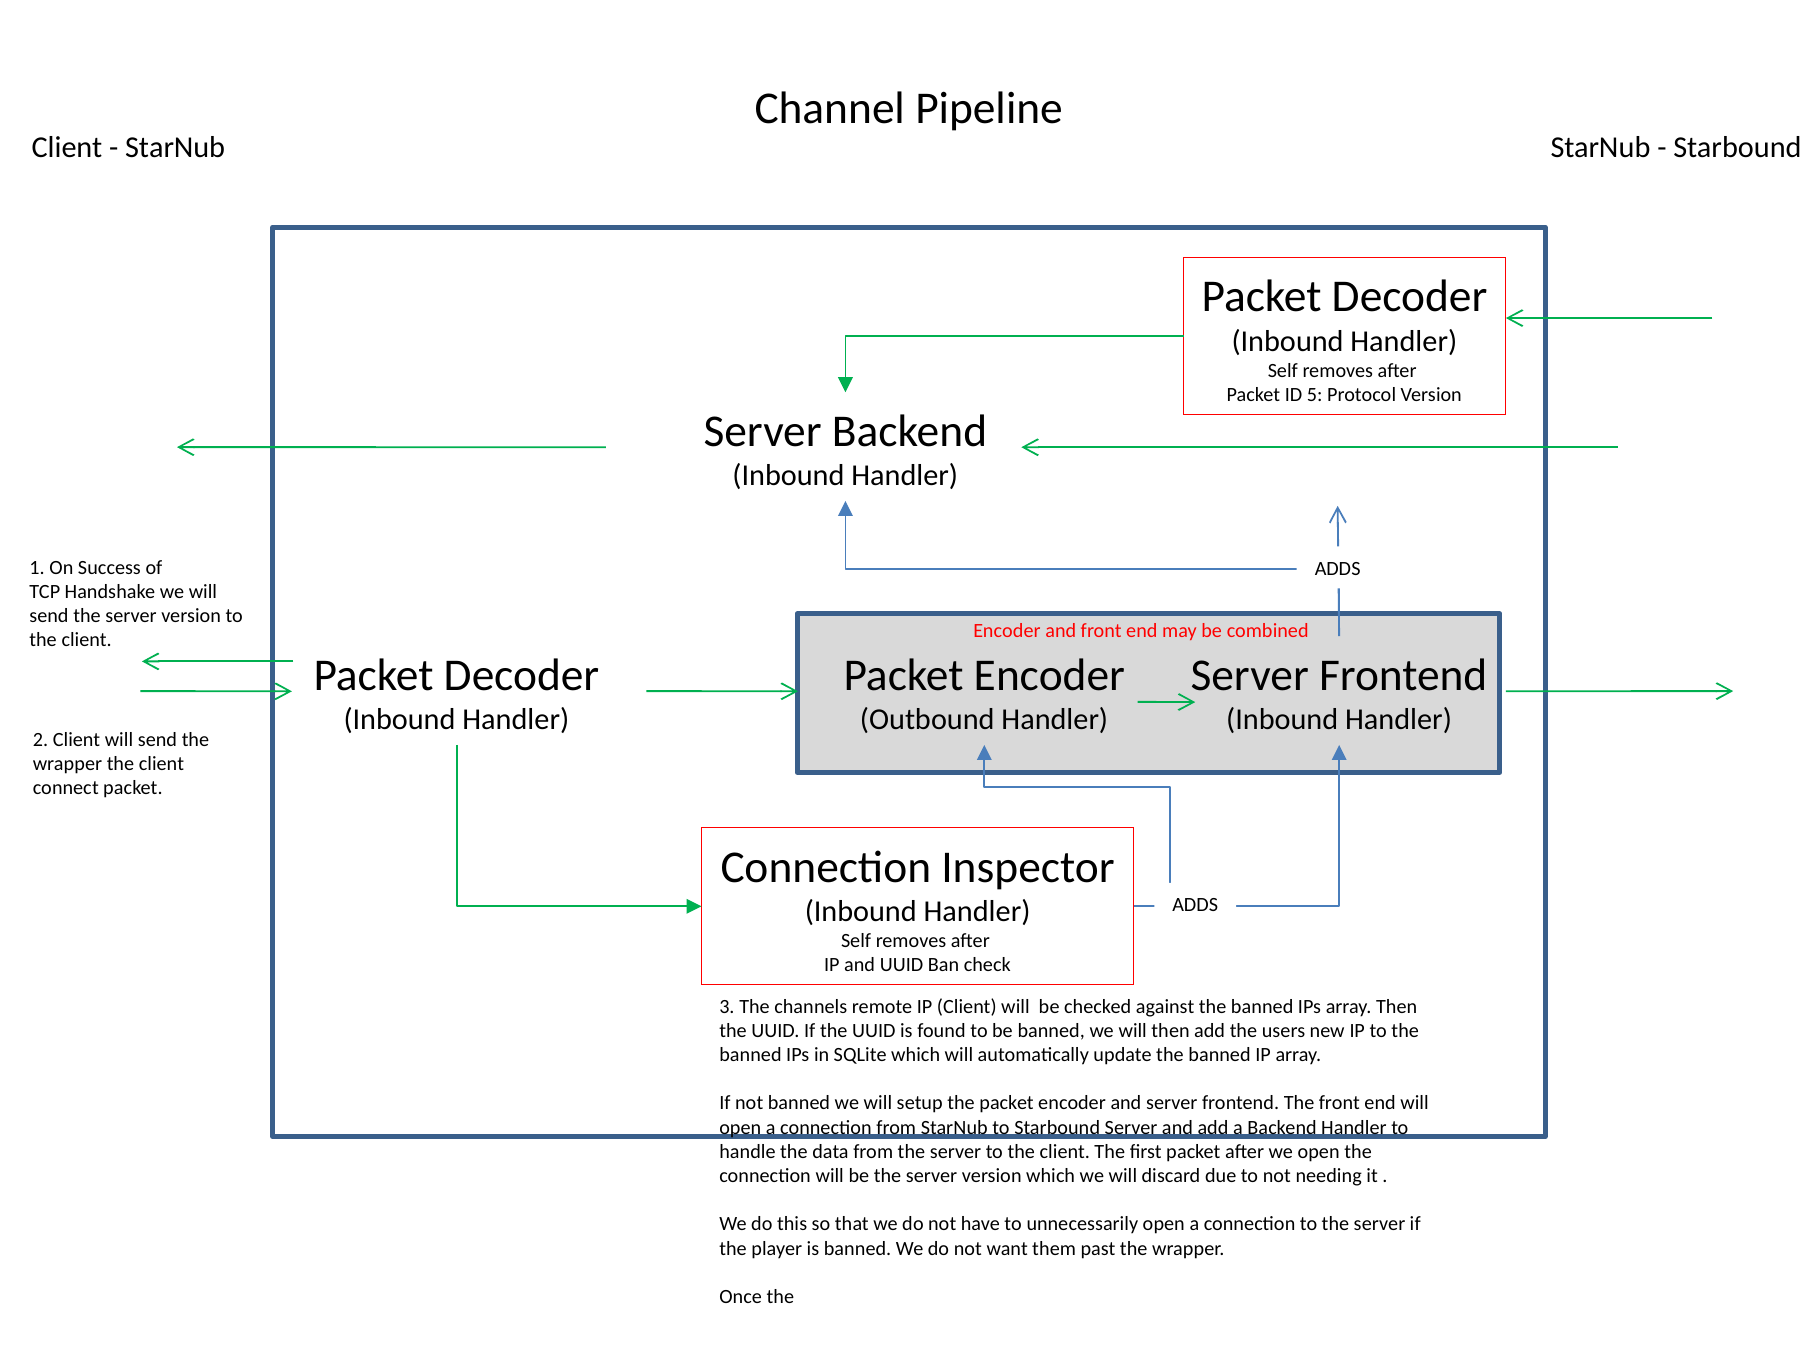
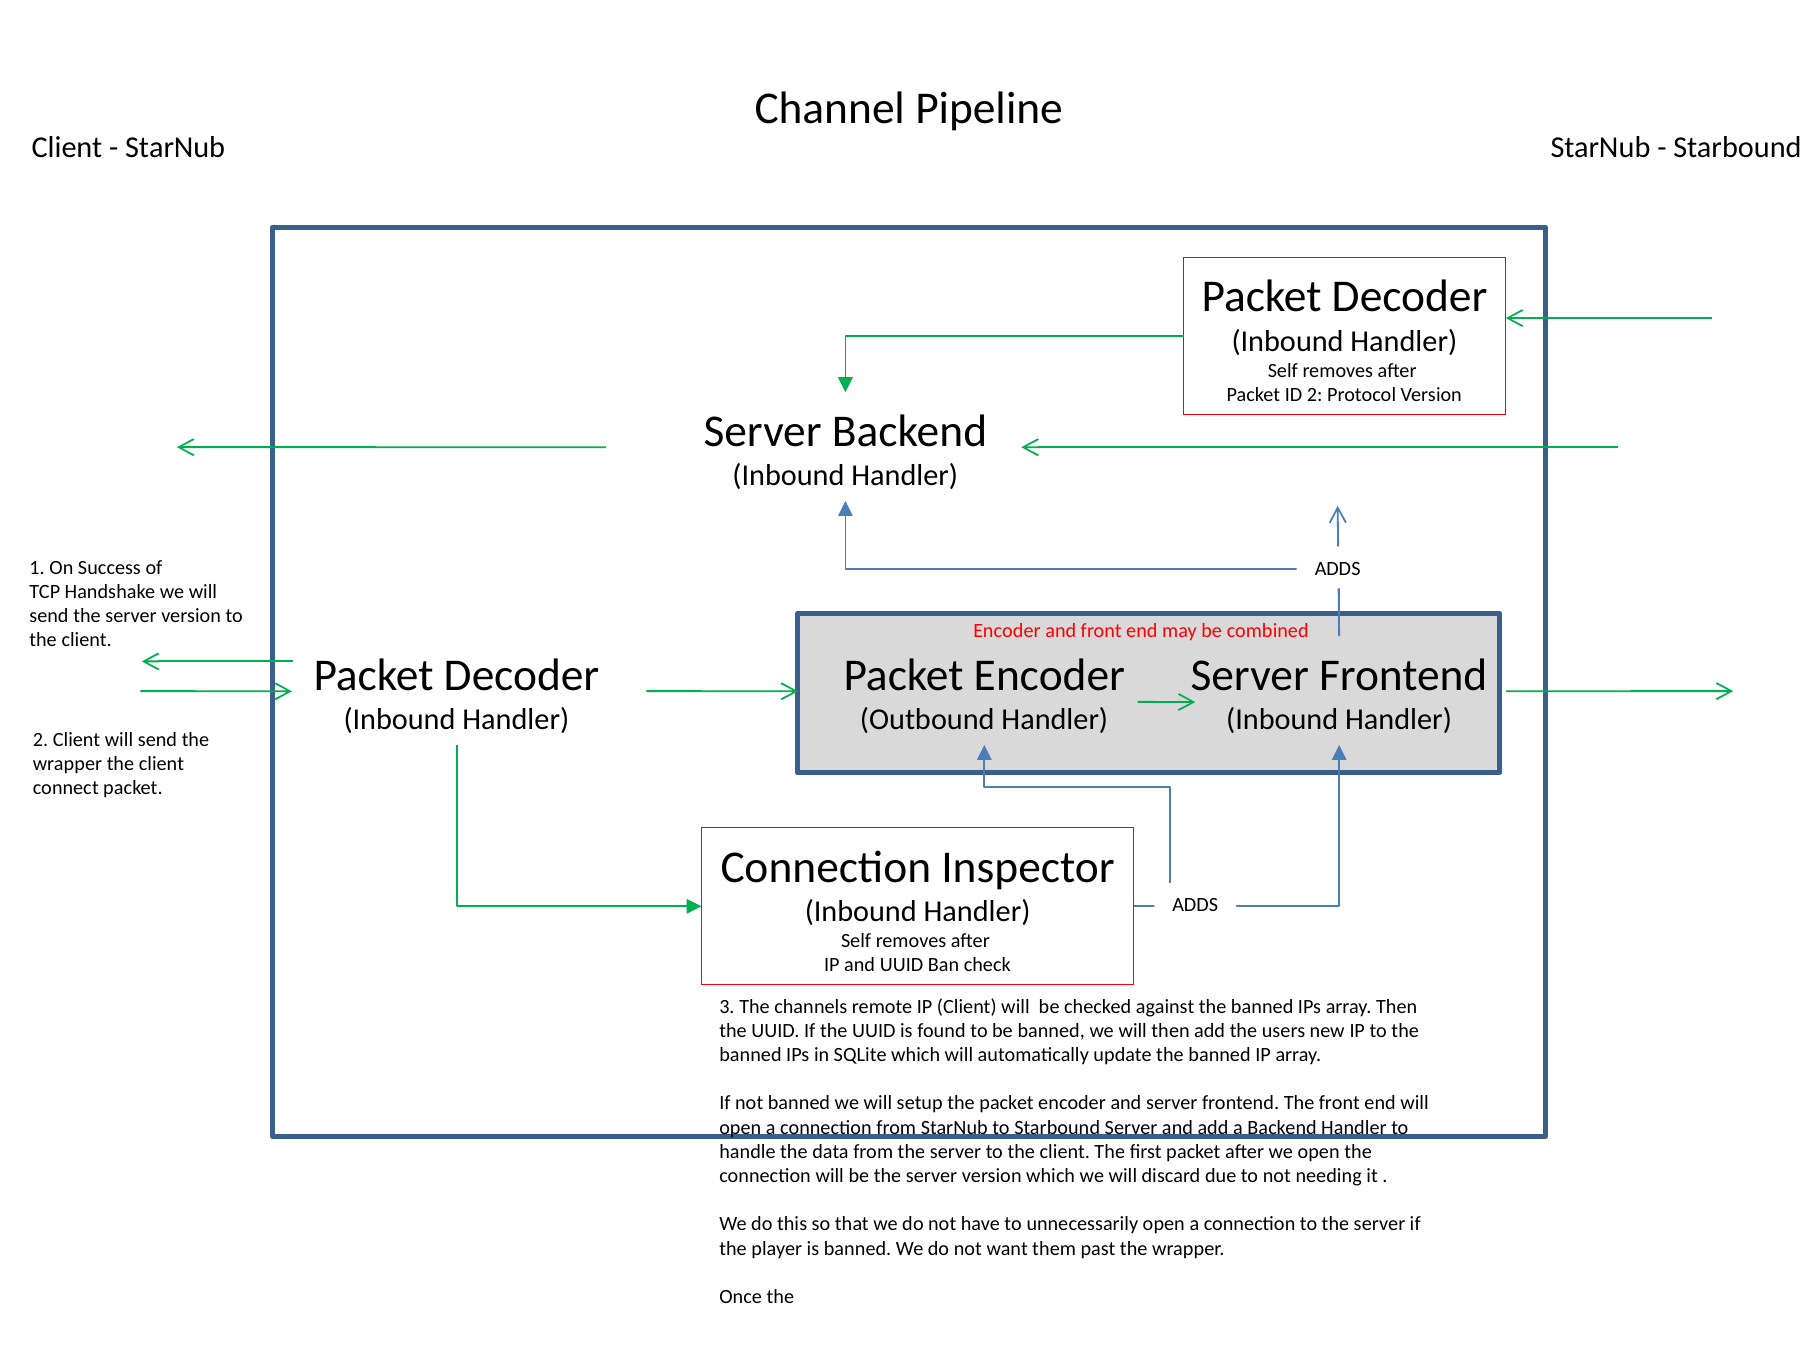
ID 5: 5 -> 2
